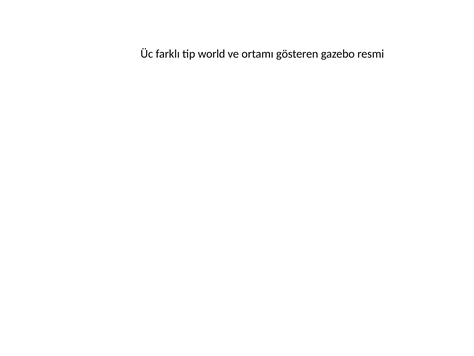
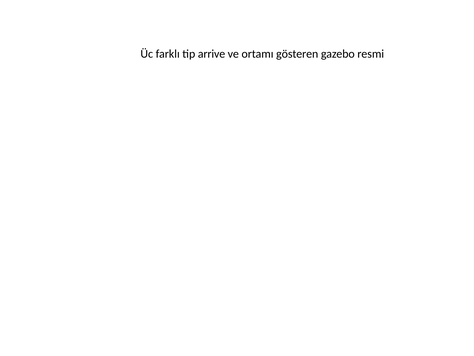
world: world -> arrive
